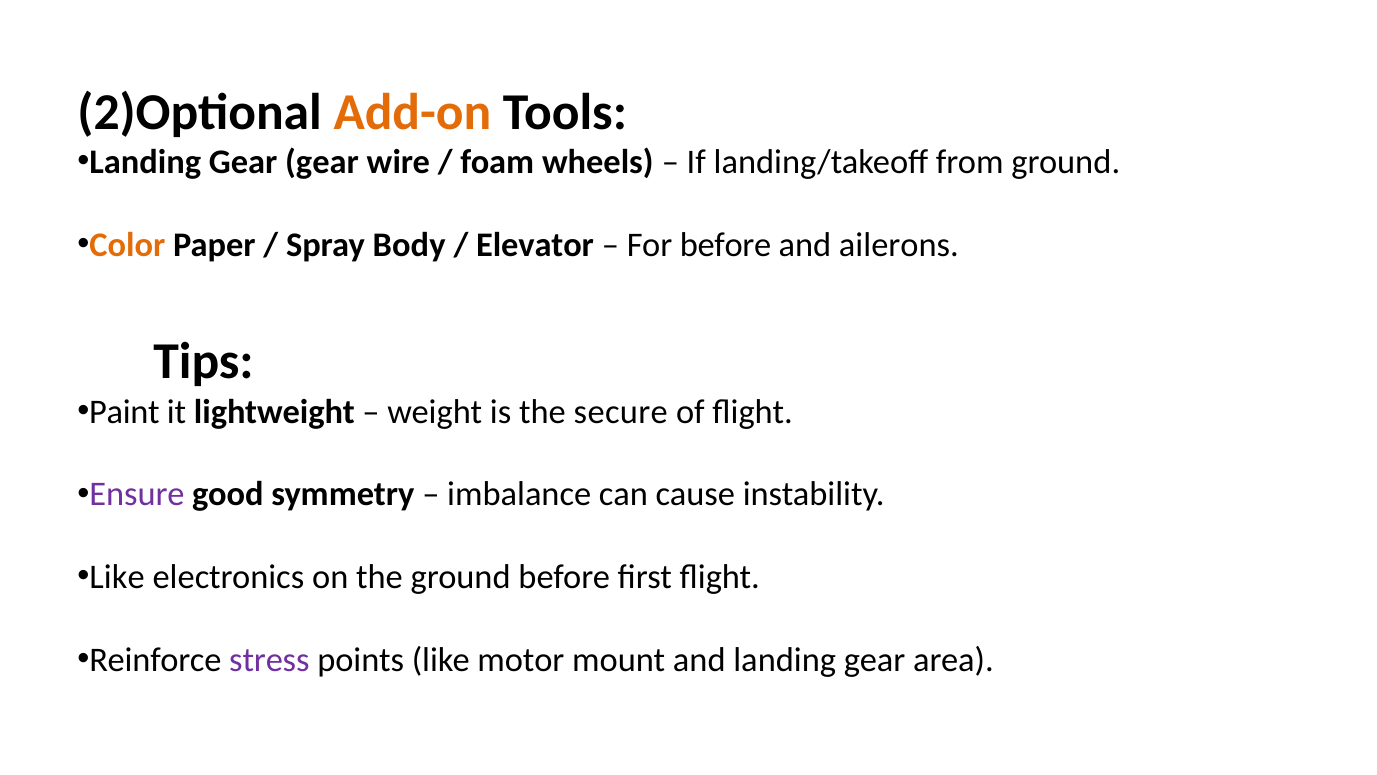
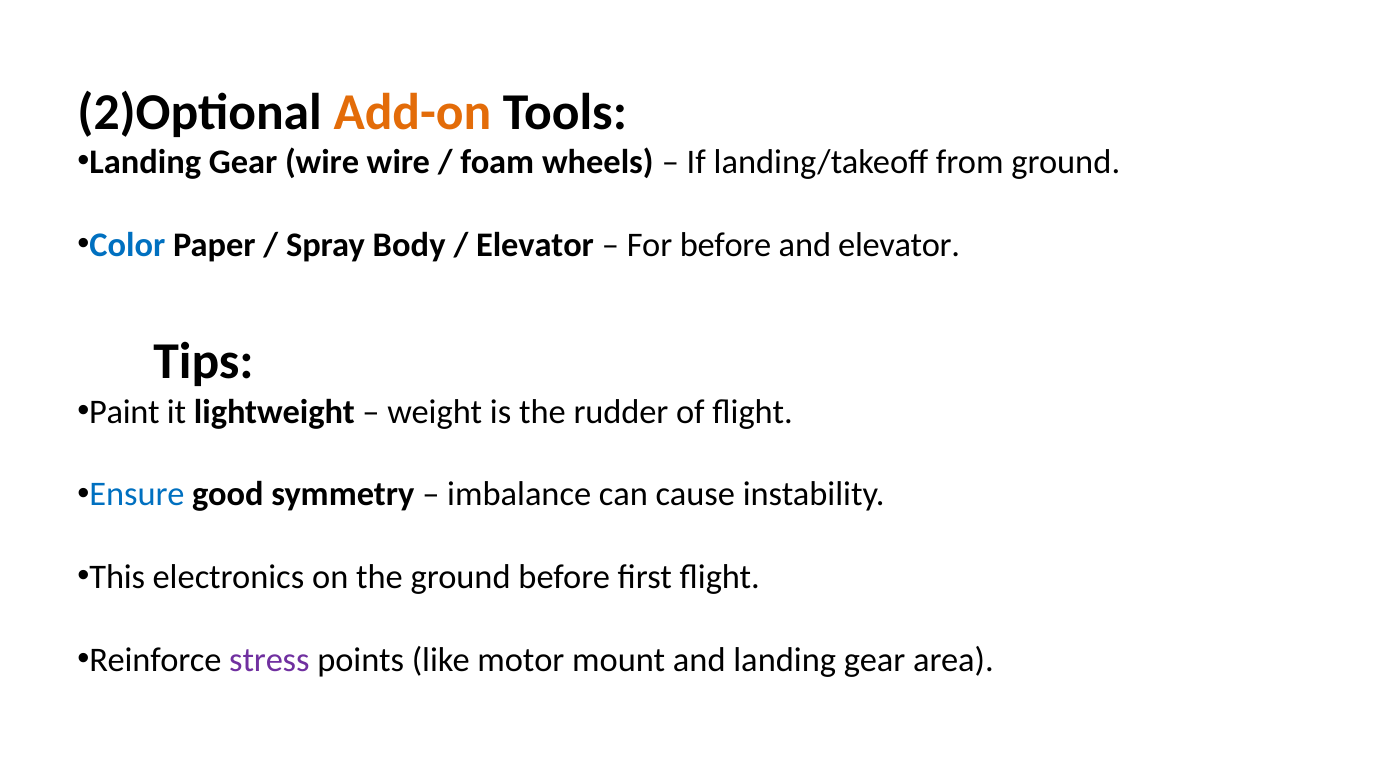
Gear gear: gear -> wire
Color colour: orange -> blue
and ailerons: ailerons -> elevator
secure: secure -> rudder
Ensure colour: purple -> blue
Like at (117, 577): Like -> This
